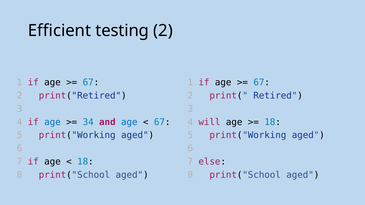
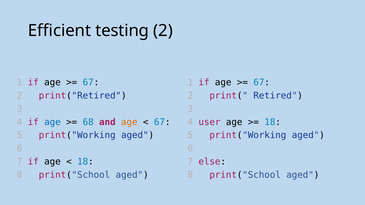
34: 34 -> 68
age at (129, 122) colour: blue -> orange
will: will -> user
